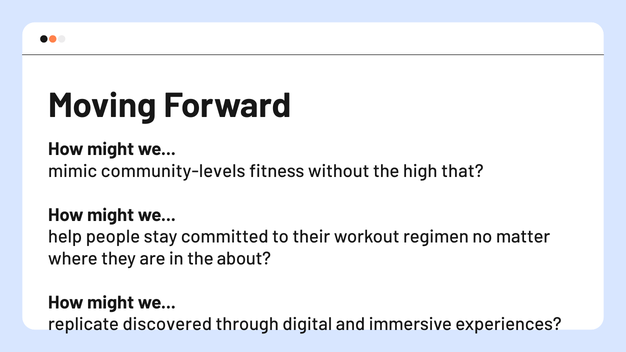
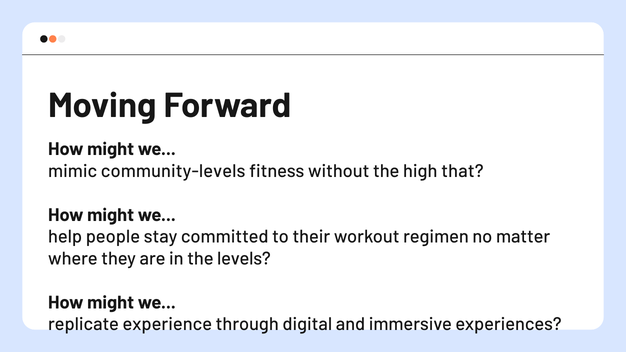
about: about -> levels
discovered: discovered -> experience
